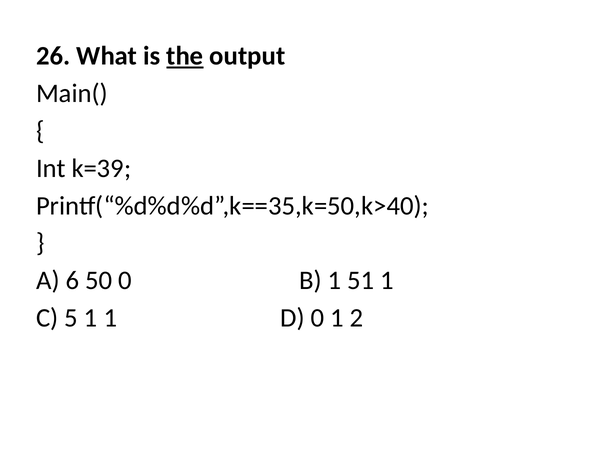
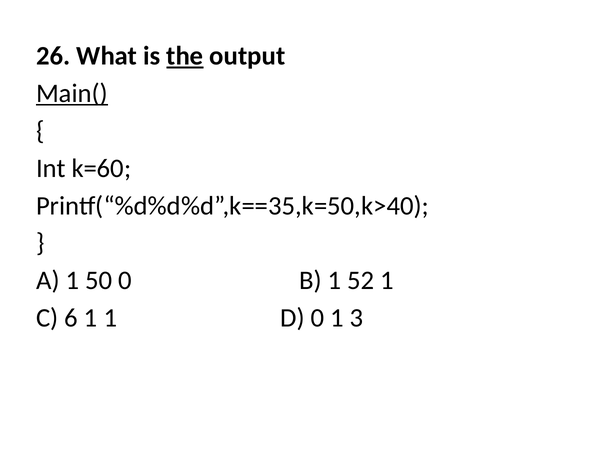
Main( underline: none -> present
k=39: k=39 -> k=60
A 6: 6 -> 1
51: 51 -> 52
5: 5 -> 6
2: 2 -> 3
